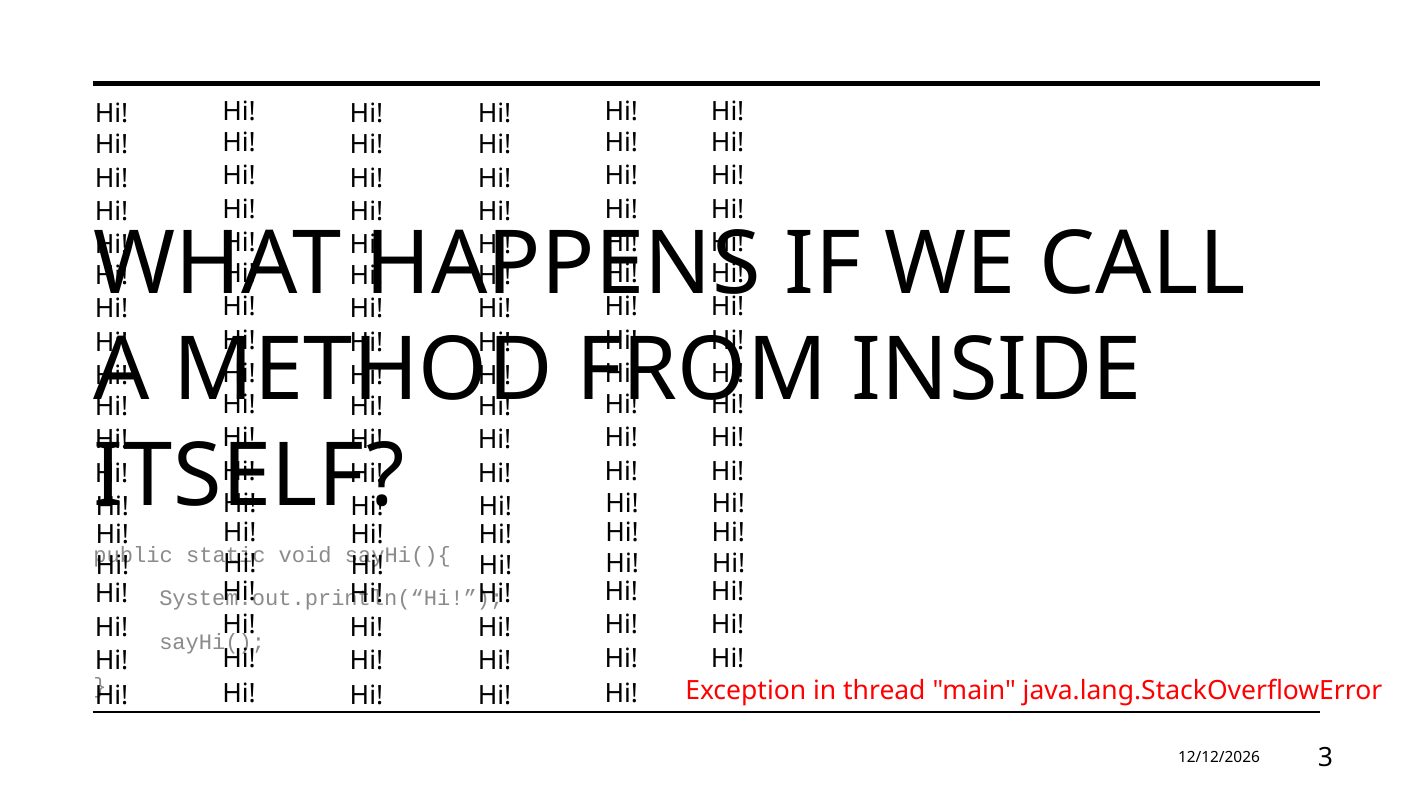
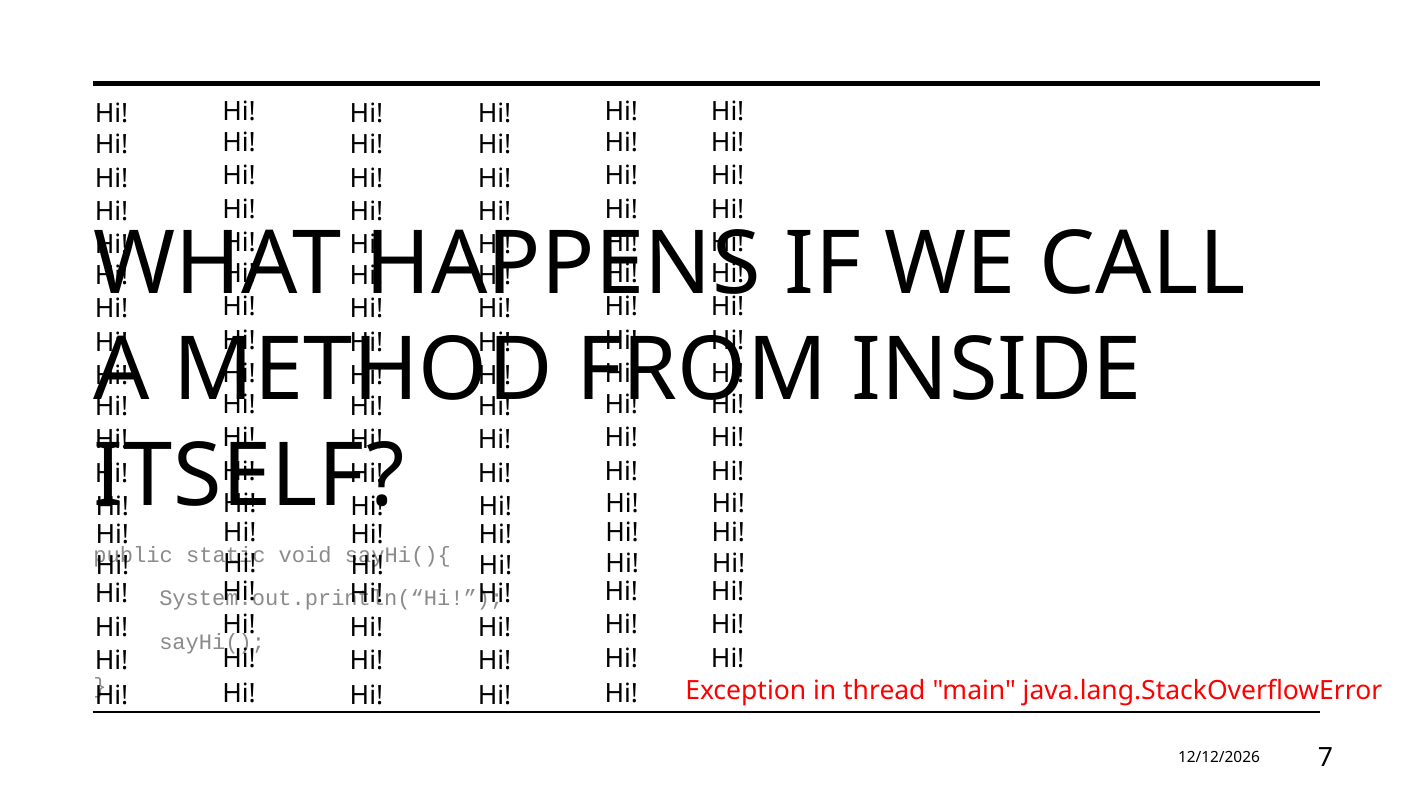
3: 3 -> 7
